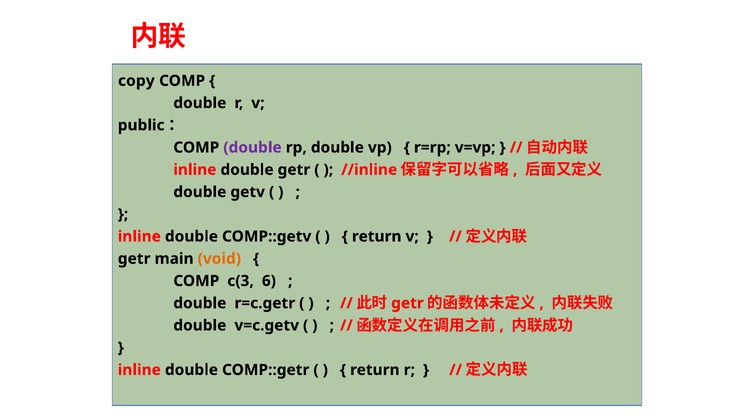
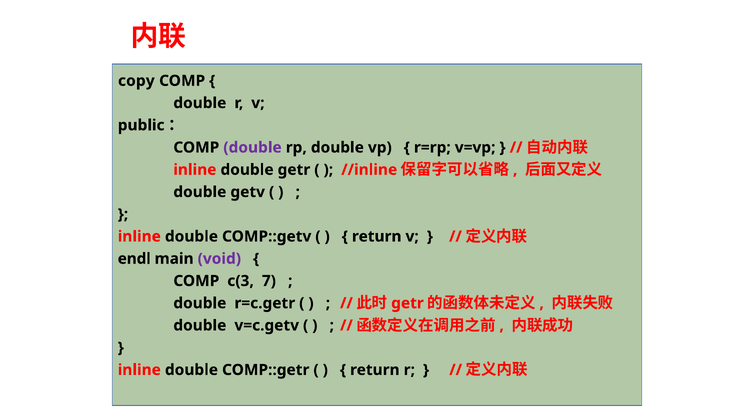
getr at (134, 259): getr -> endl
void colour: orange -> purple
6: 6 -> 7
